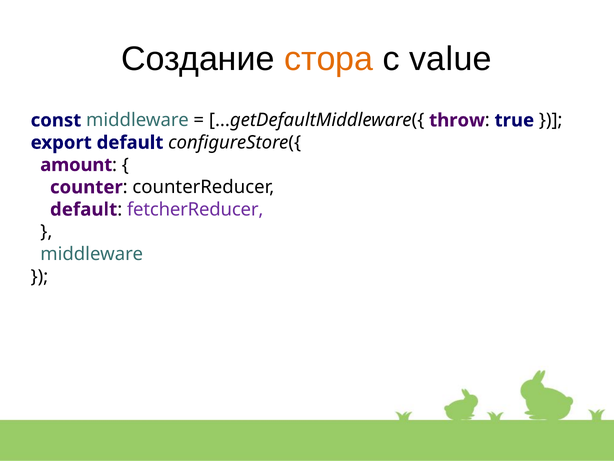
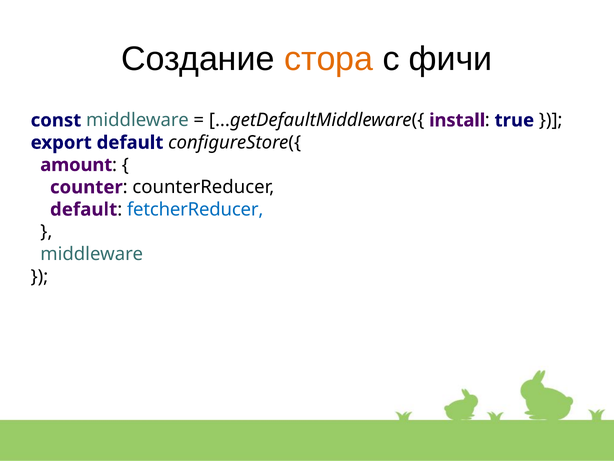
value: value -> фичи
throw: throw -> install
fetcherReducer colour: purple -> blue
